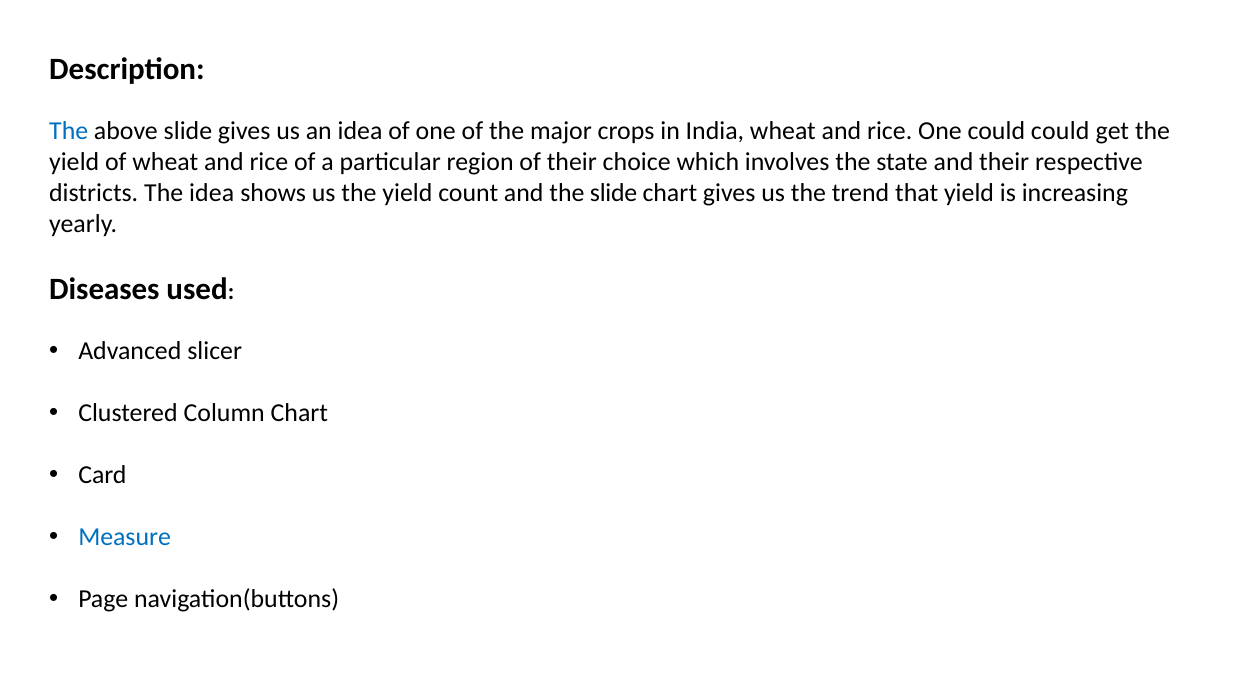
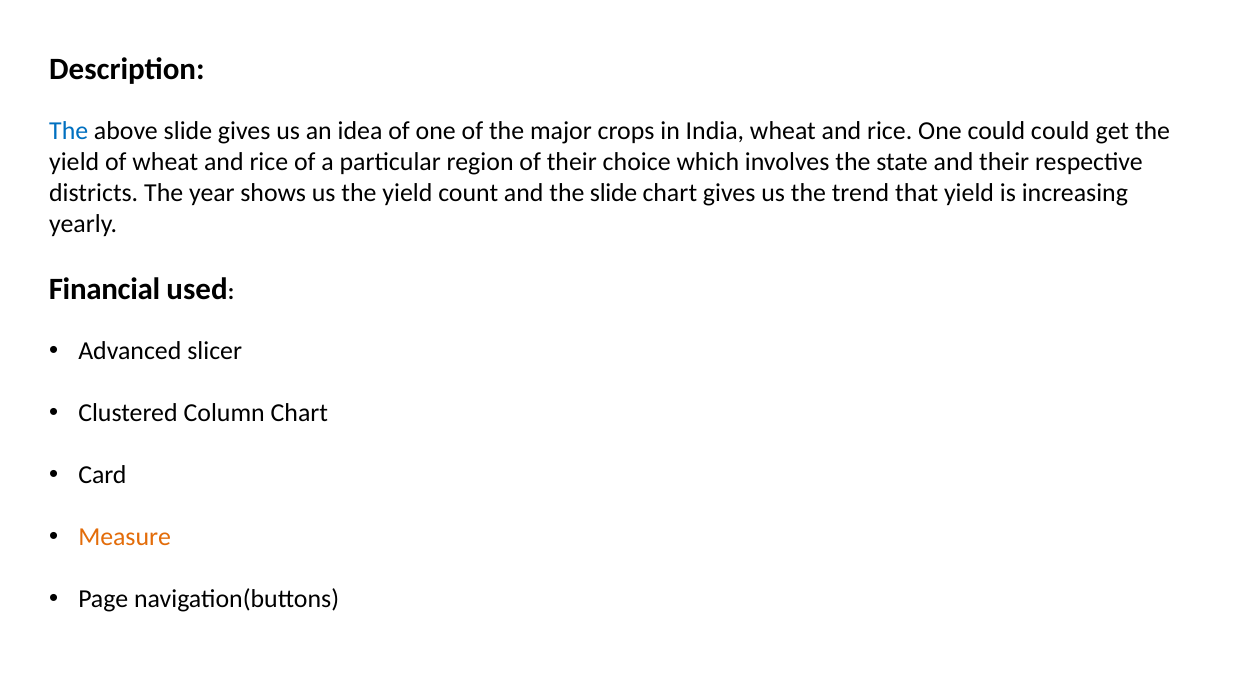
The idea: idea -> year
Diseases: Diseases -> Financial
Measure colour: blue -> orange
